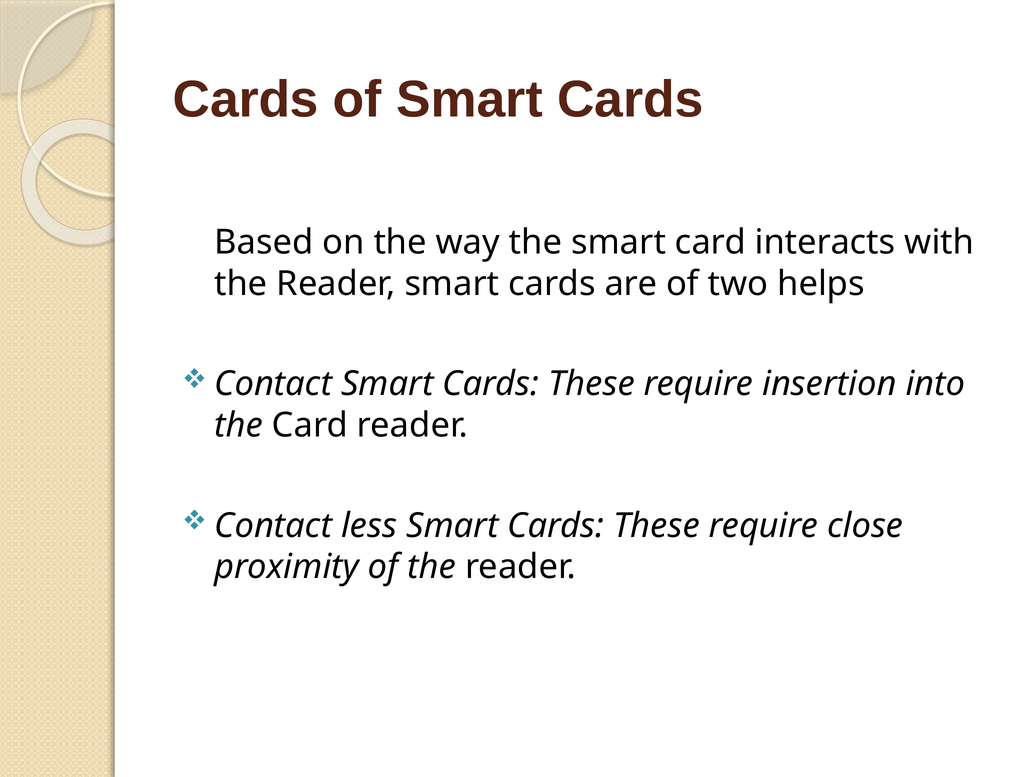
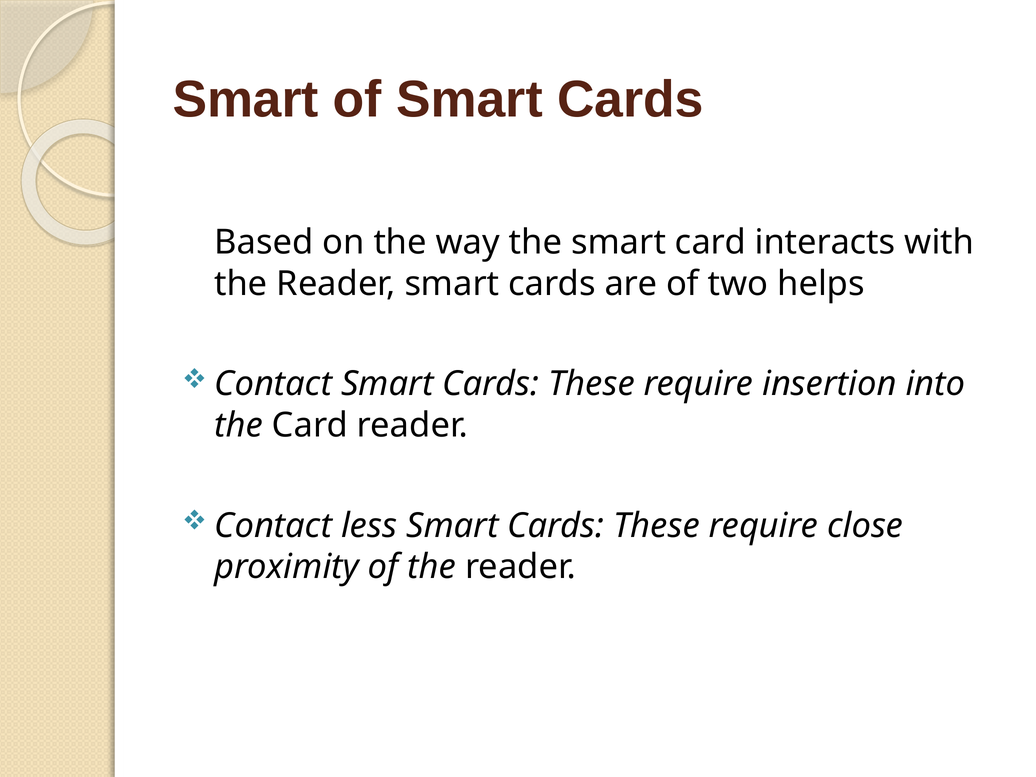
Cards at (246, 99): Cards -> Smart
